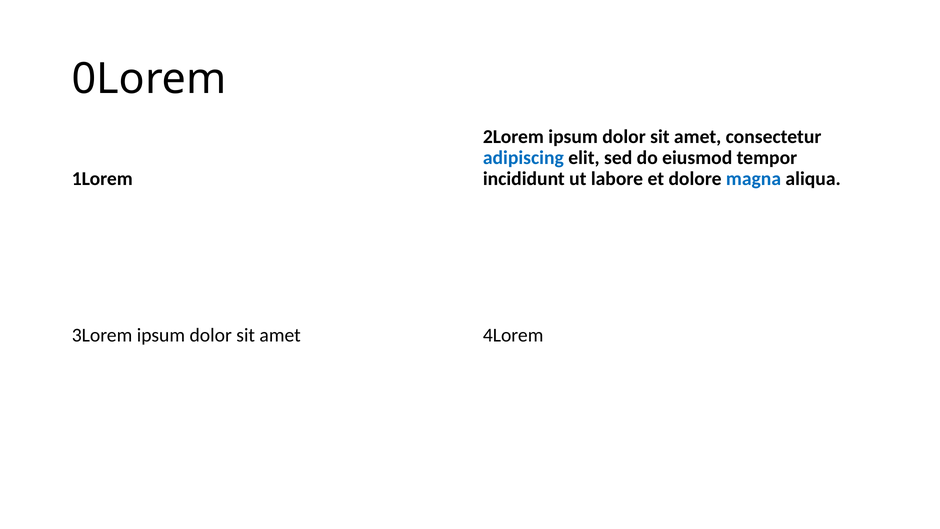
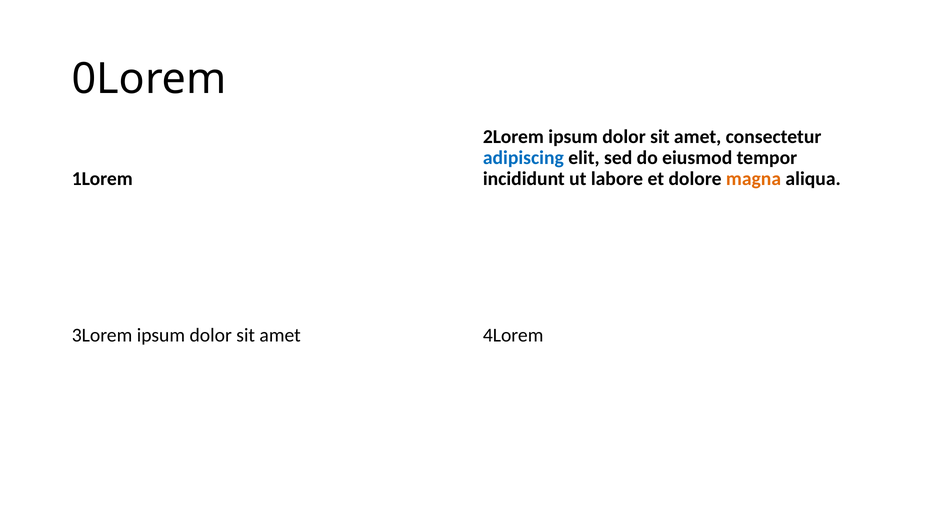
magna colour: blue -> orange
